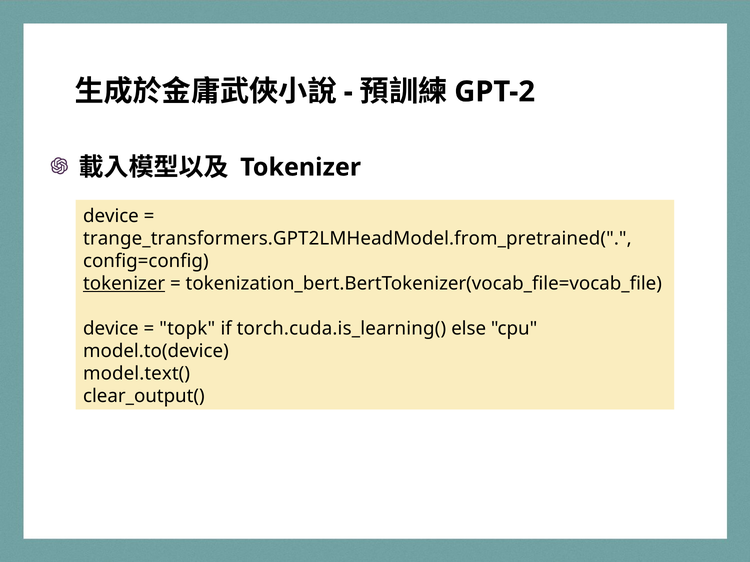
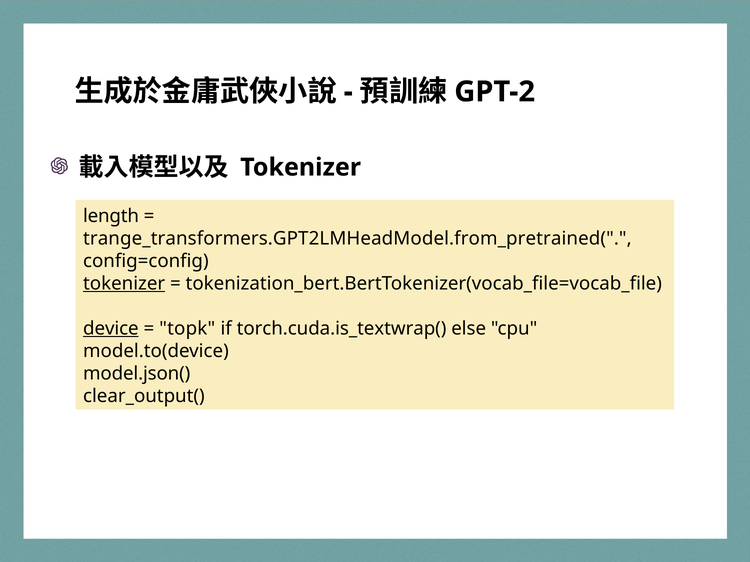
device at (111, 216): device -> length
device at (111, 329) underline: none -> present
torch.cuda.is_learning(: torch.cuda.is_learning( -> torch.cuda.is_textwrap(
model.text(: model.text( -> model.json(
